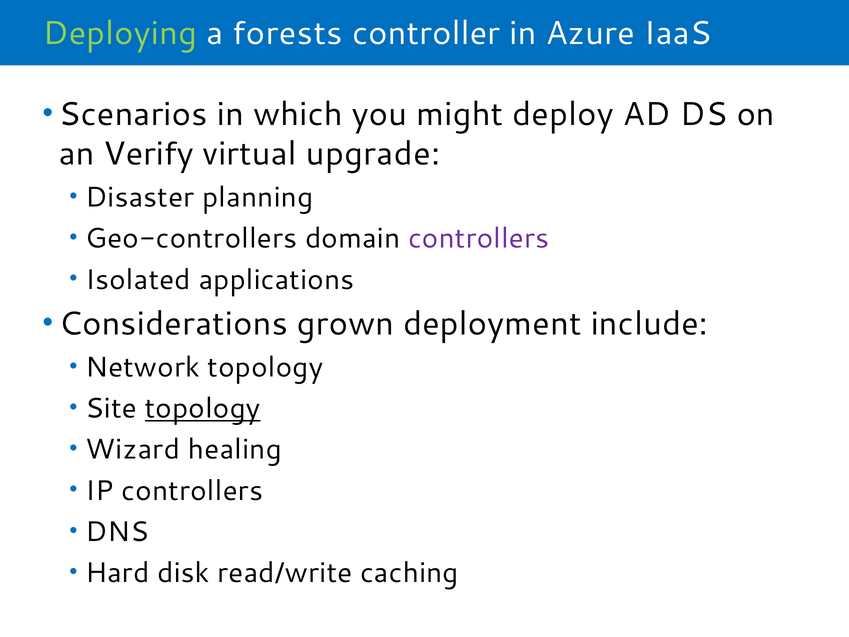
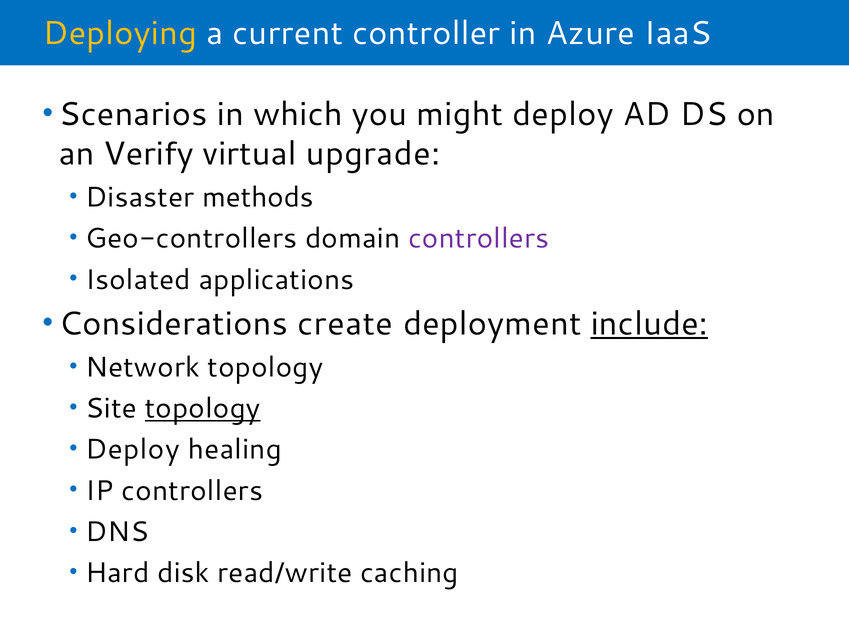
Deploying colour: light green -> yellow
forests: forests -> current
planning: planning -> methods
grown: grown -> create
include underline: none -> present
Wizard at (133, 449): Wizard -> Deploy
